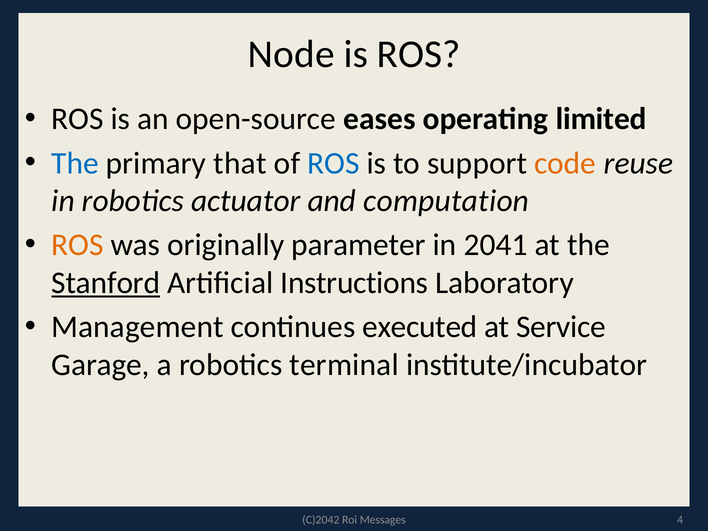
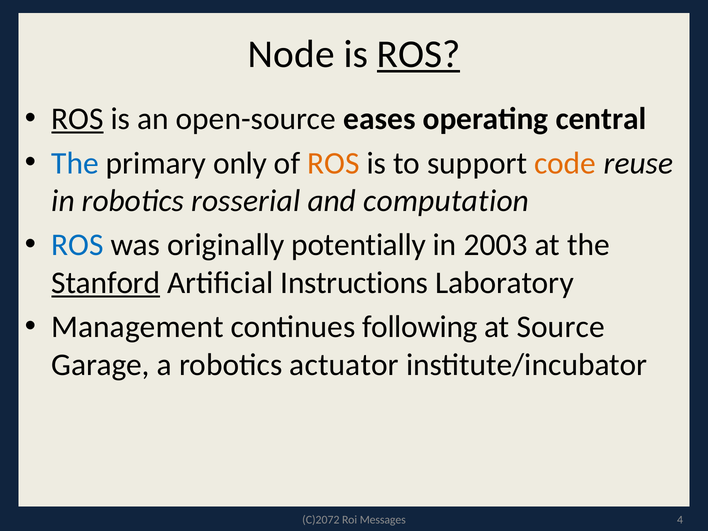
ROS at (419, 54) underline: none -> present
ROS at (77, 119) underline: none -> present
limited: limited -> central
that: that -> only
ROS at (333, 163) colour: blue -> orange
actuator: actuator -> rosserial
ROS at (77, 245) colour: orange -> blue
parameter: parameter -> potentially
2041: 2041 -> 2003
executed: executed -> following
Service: Service -> Source
terminal: terminal -> actuator
C)2042: C)2042 -> C)2072
